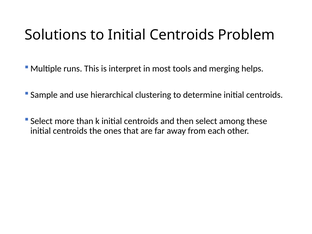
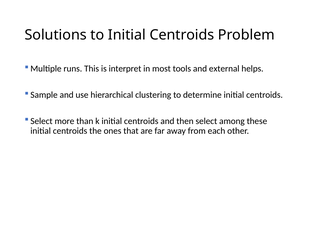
merging: merging -> external
